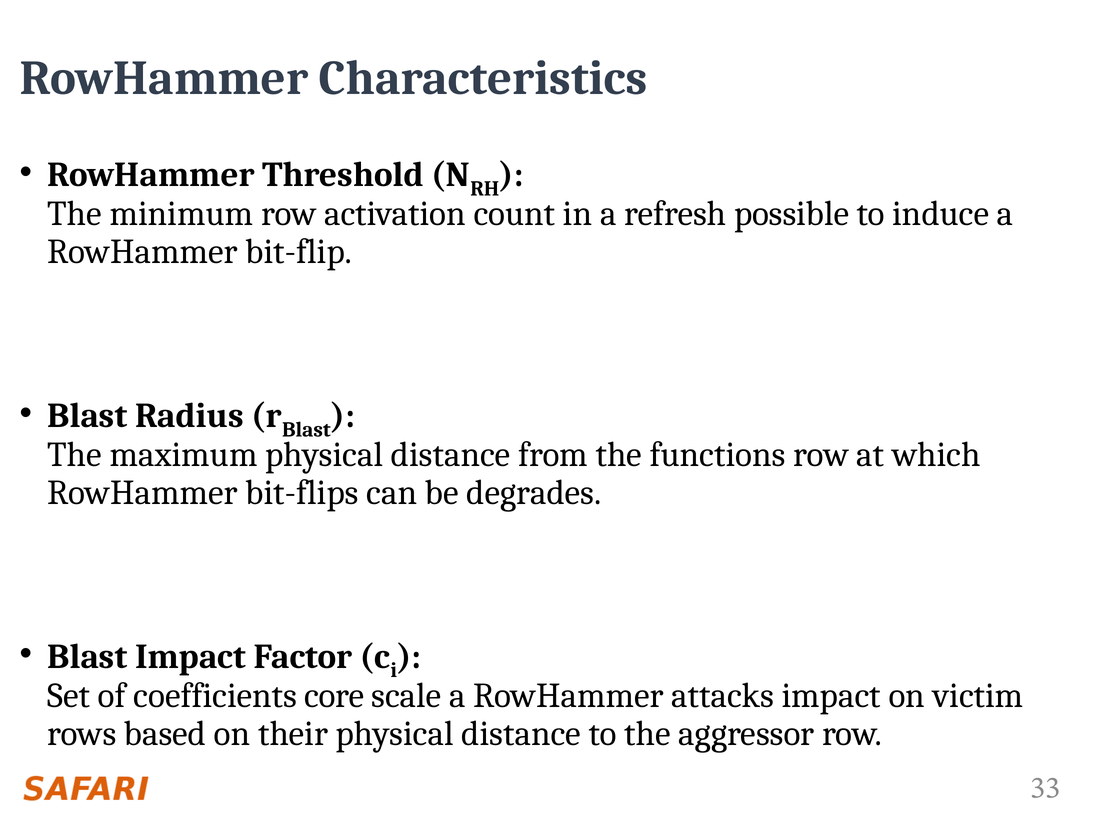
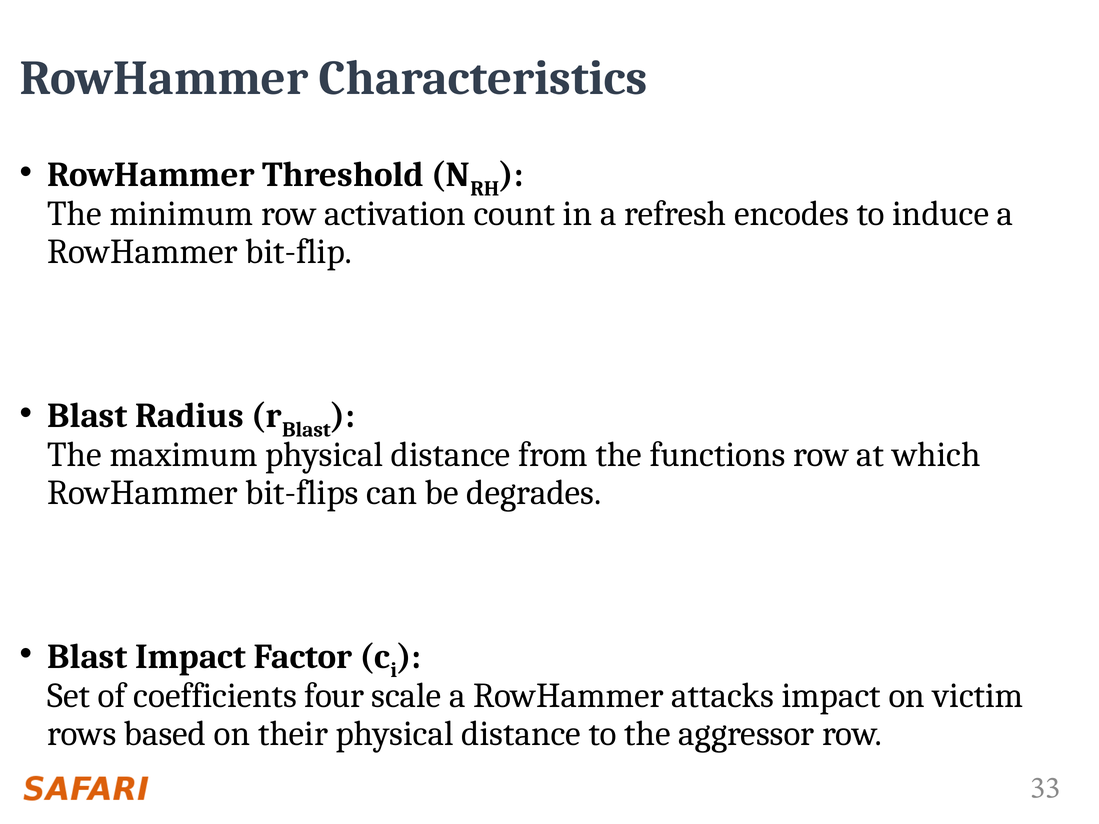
possible: possible -> encodes
core: core -> four
